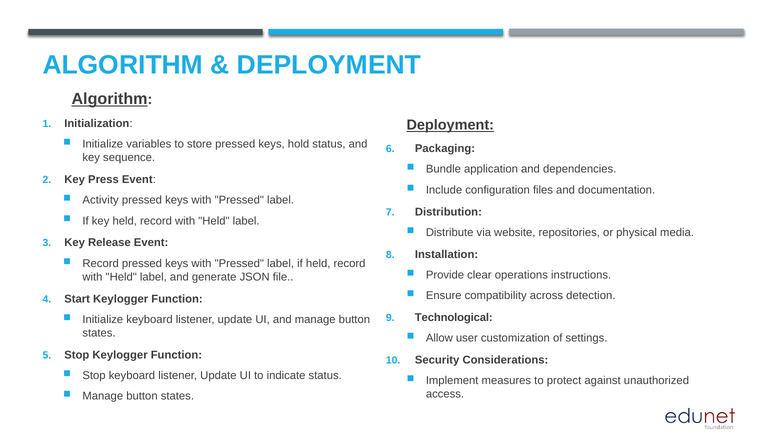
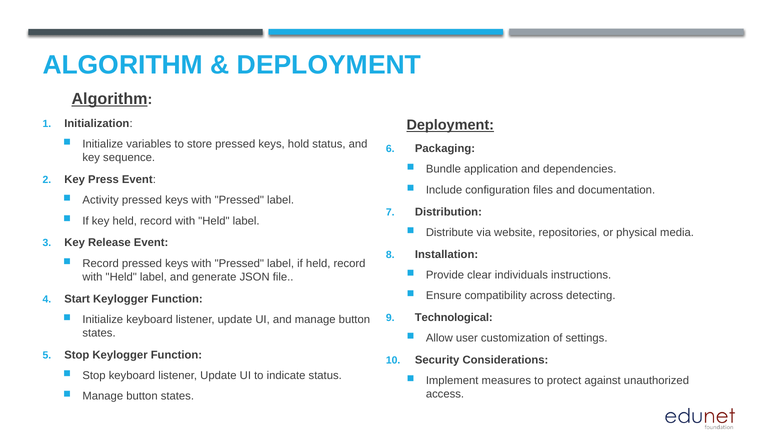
operations: operations -> individuals
detection: detection -> detecting
